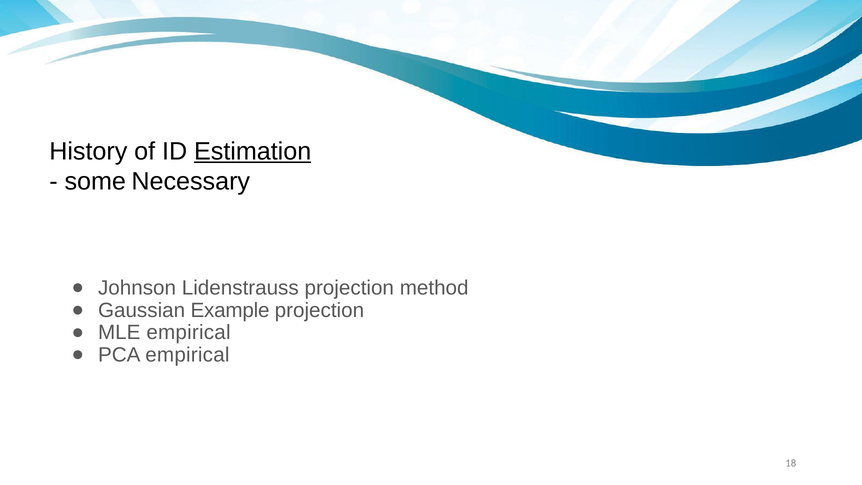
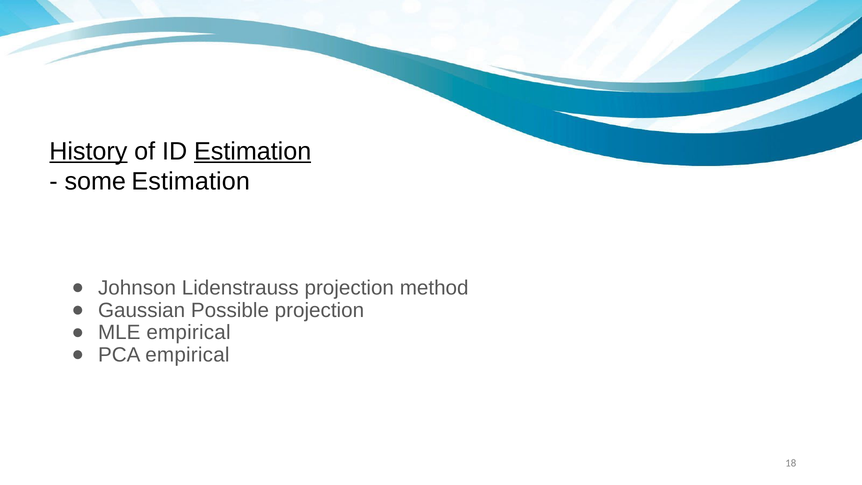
History underline: none -> present
some Necessary: Necessary -> Estimation
Example: Example -> Possible
